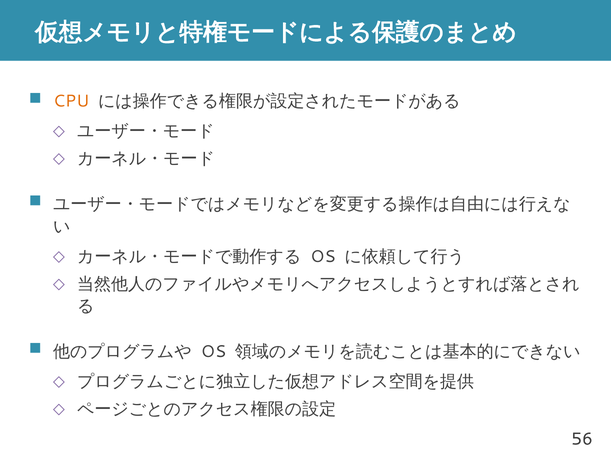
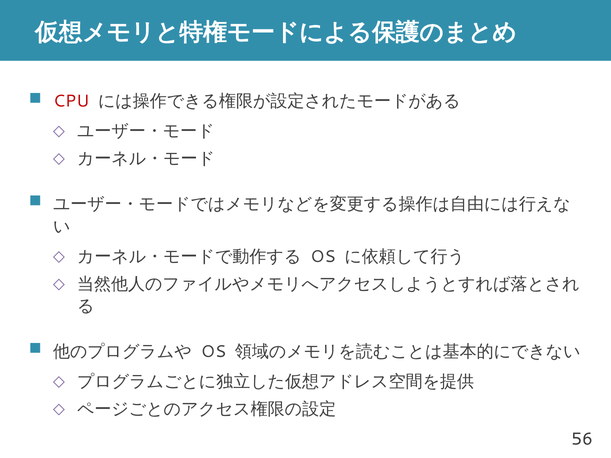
CPU colour: orange -> red
